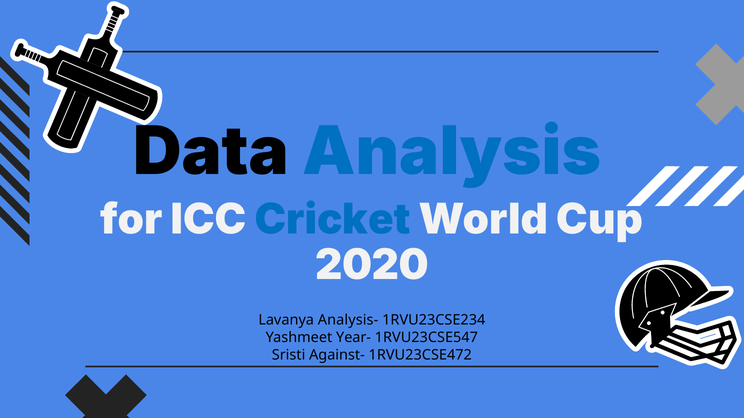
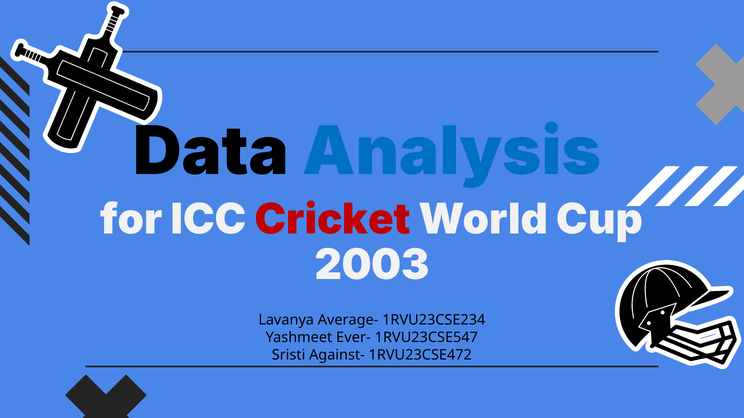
Cricket colour: blue -> red
2020: 2020 -> 2003
Analysis-: Analysis- -> Average-
Year-: Year- -> Ever-
